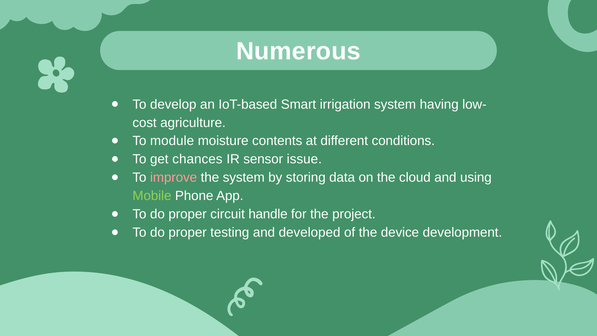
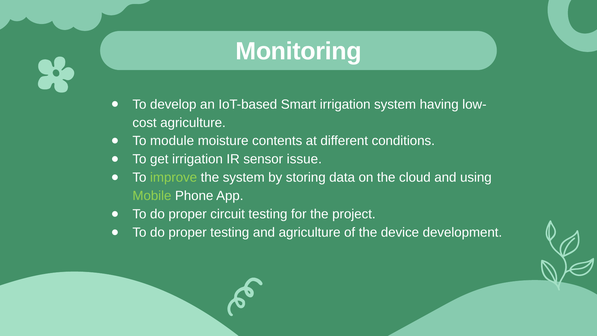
Numerous: Numerous -> Monitoring
get chances: chances -> irrigation
improve colour: pink -> light green
circuit handle: handle -> testing
and developed: developed -> agriculture
